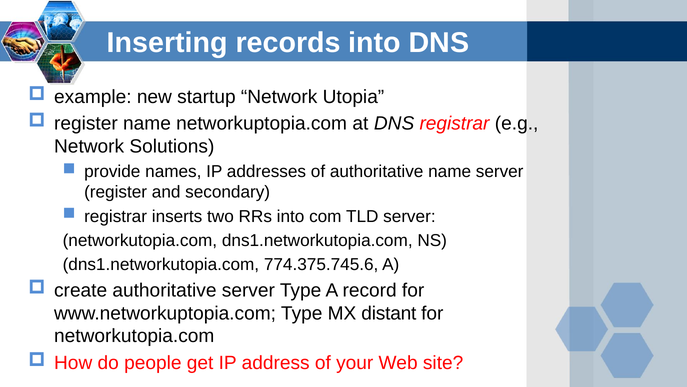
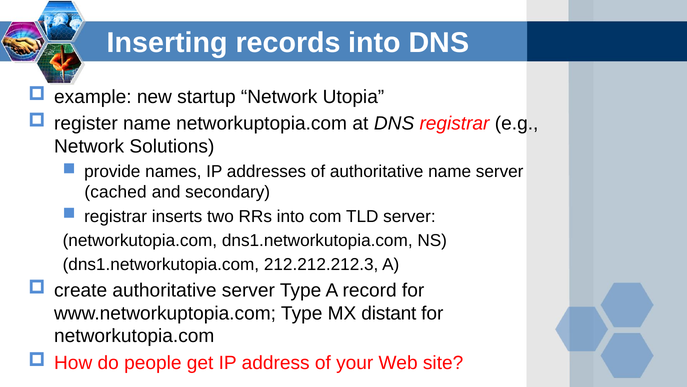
register at (116, 192): register -> cached
774.375.745.6: 774.375.745.6 -> 212.212.212.3
